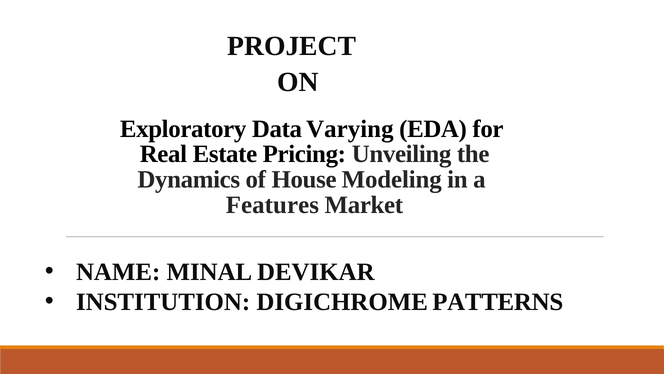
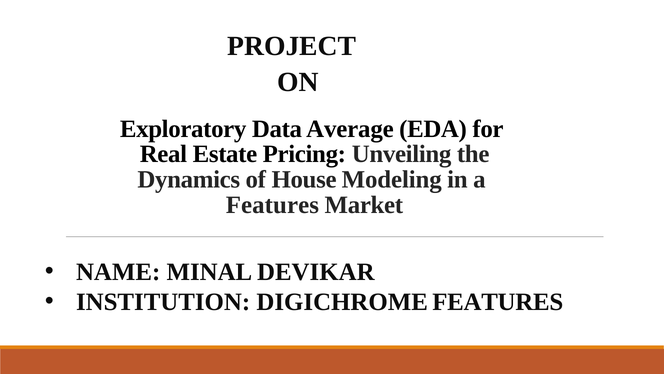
Varying: Varying -> Average
DIGICHROME PATTERNS: PATTERNS -> FEATURES
